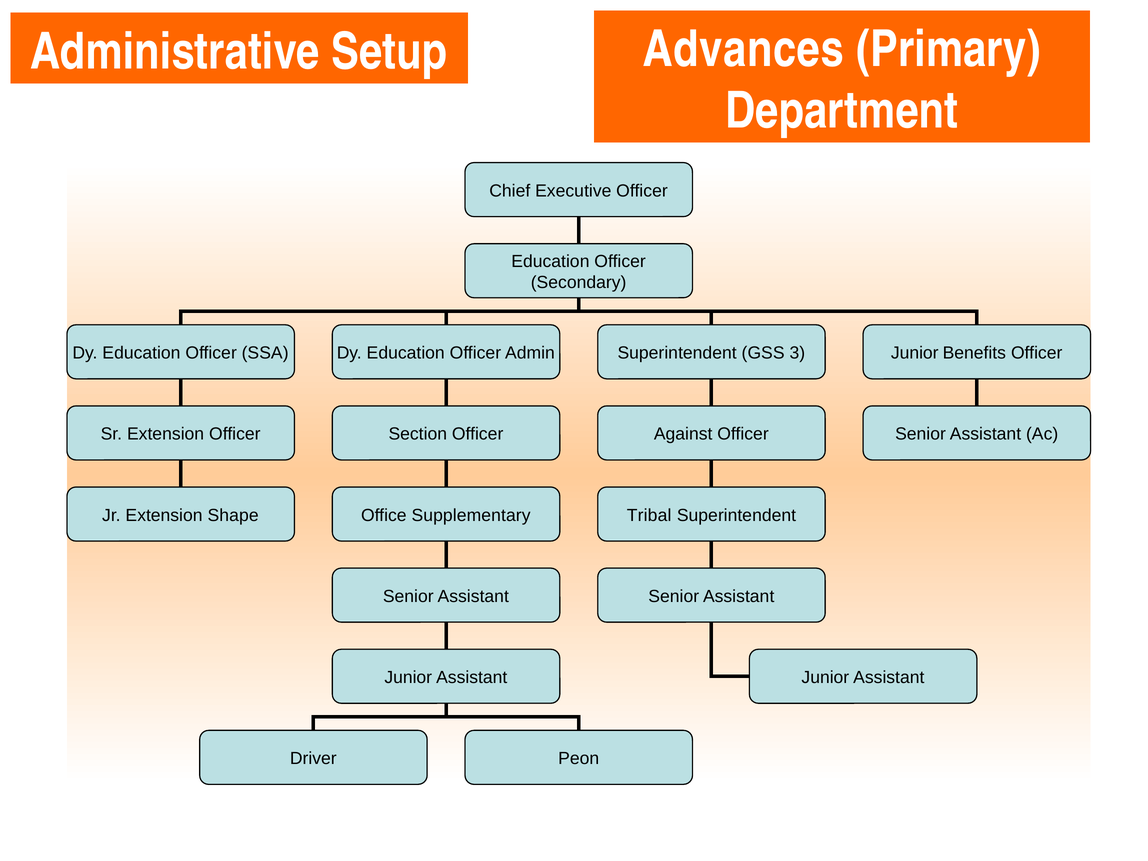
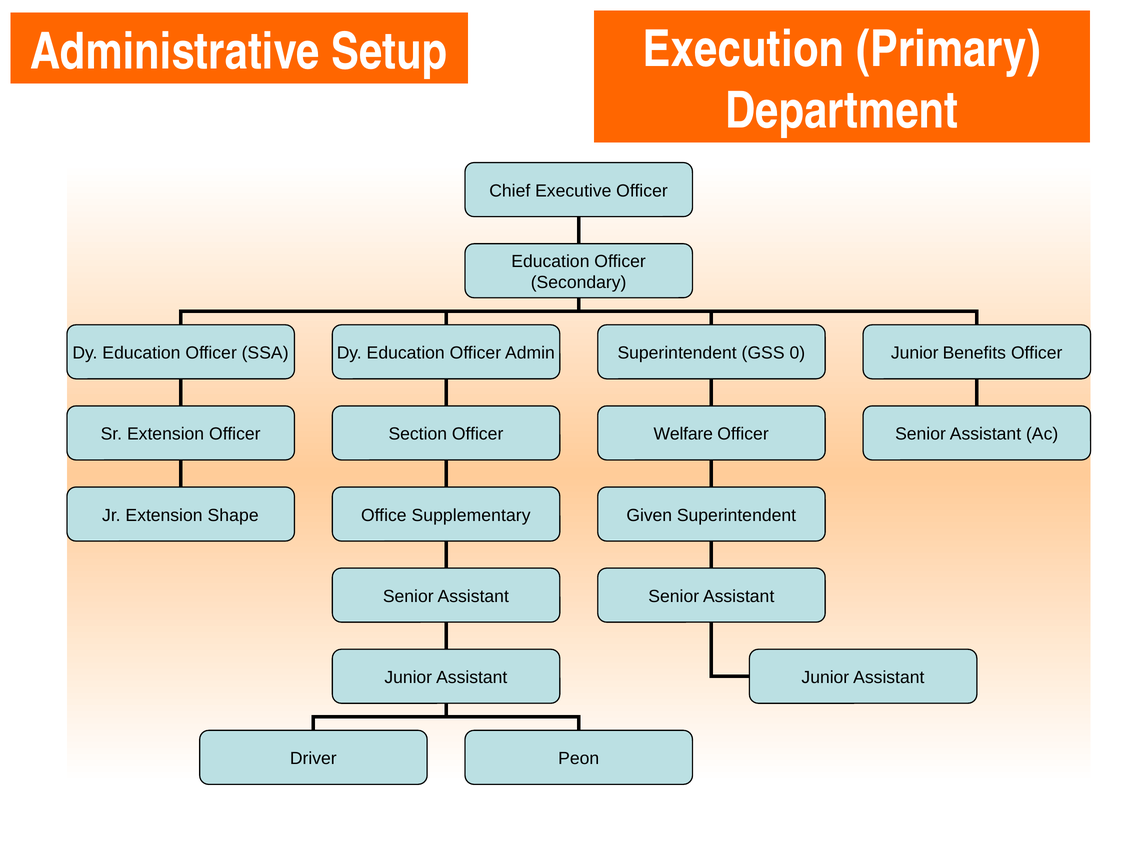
Advances: Advances -> Execution
3: 3 -> 0
Against: Against -> Welfare
Tribal: Tribal -> Given
